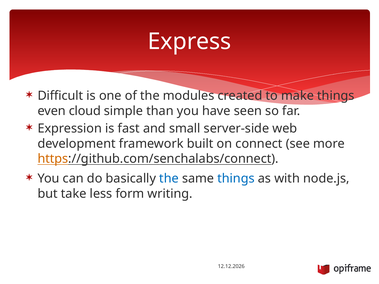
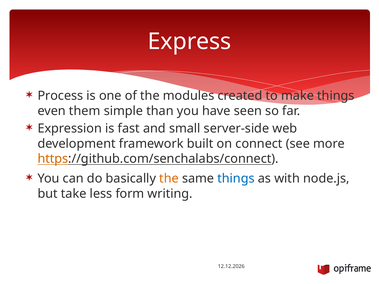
Difficult: Difficult -> Process
cloud: cloud -> them
the at (169, 179) colour: blue -> orange
